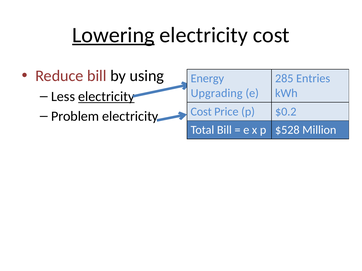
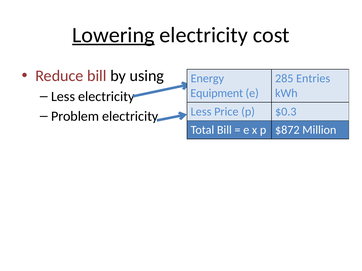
Upgrading: Upgrading -> Equipment
electricity at (106, 97) underline: present -> none
Cost at (201, 112): Cost -> Less
$0.2: $0.2 -> $0.3
$528: $528 -> $872
